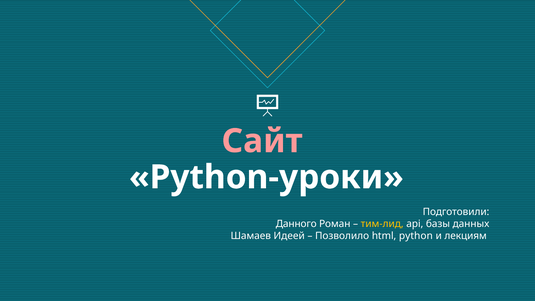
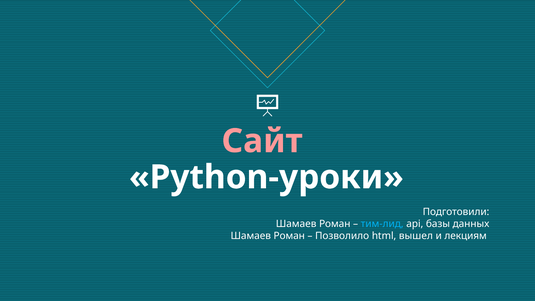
Данного at (296, 224): Данного -> Шамаев
тим-лид colour: yellow -> light blue
Идеей at (289, 236): Идеей -> Роман
python: python -> вышел
